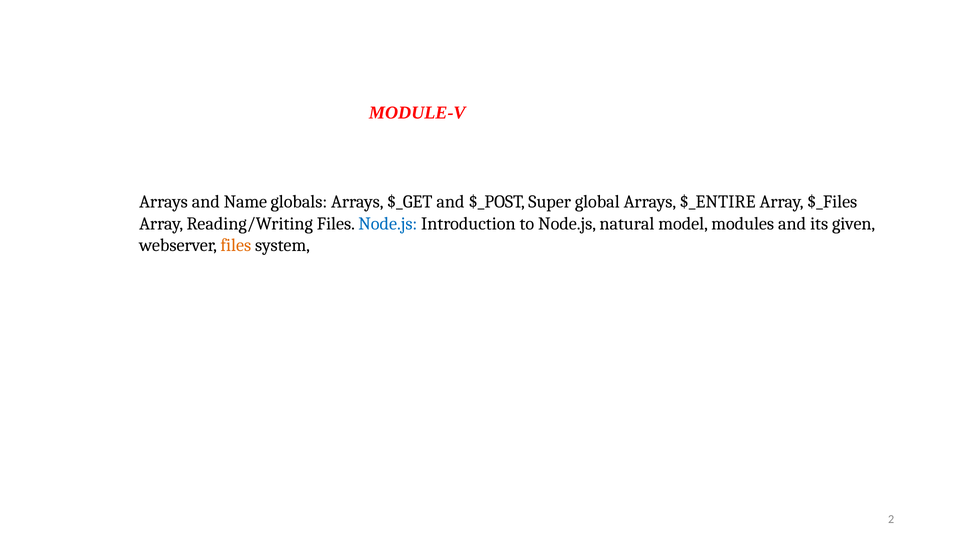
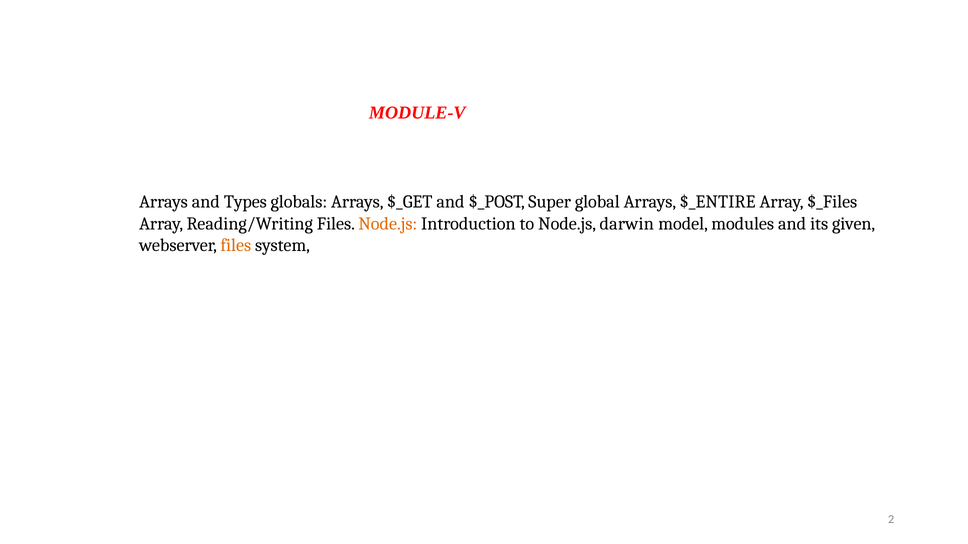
Name: Name -> Types
Node.js at (388, 224) colour: blue -> orange
natural: natural -> darwin
